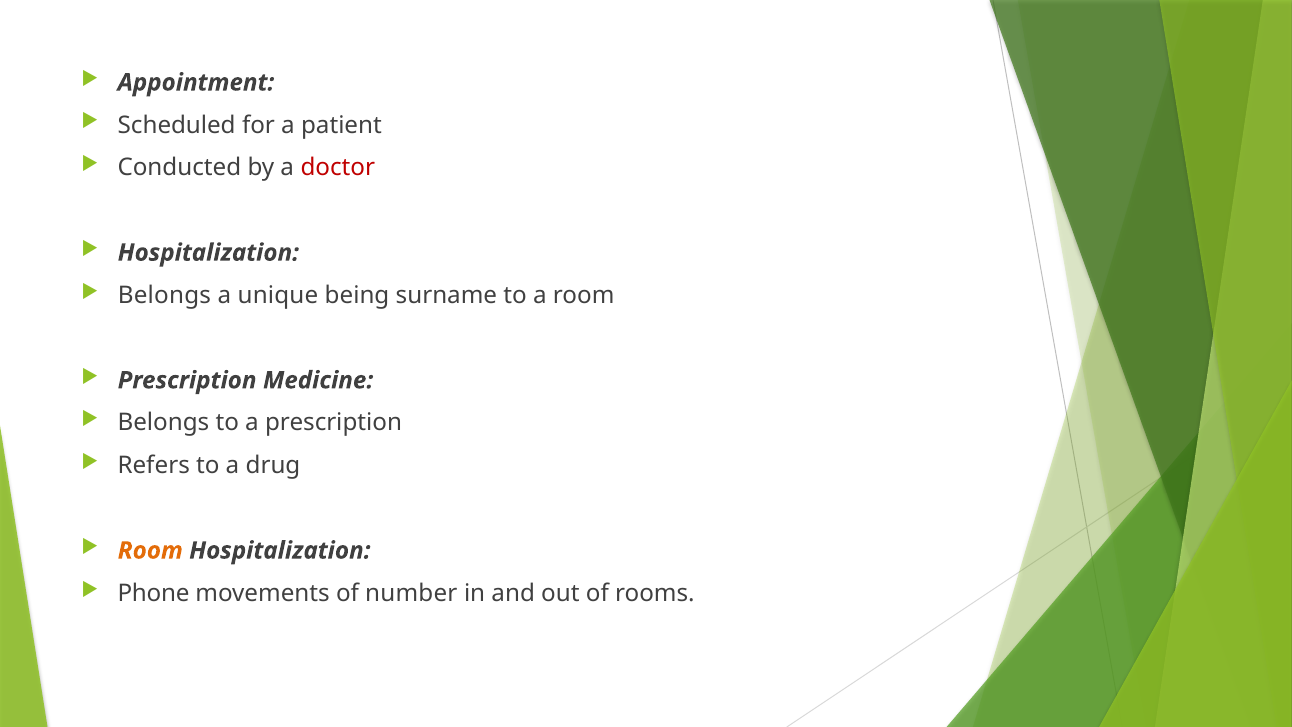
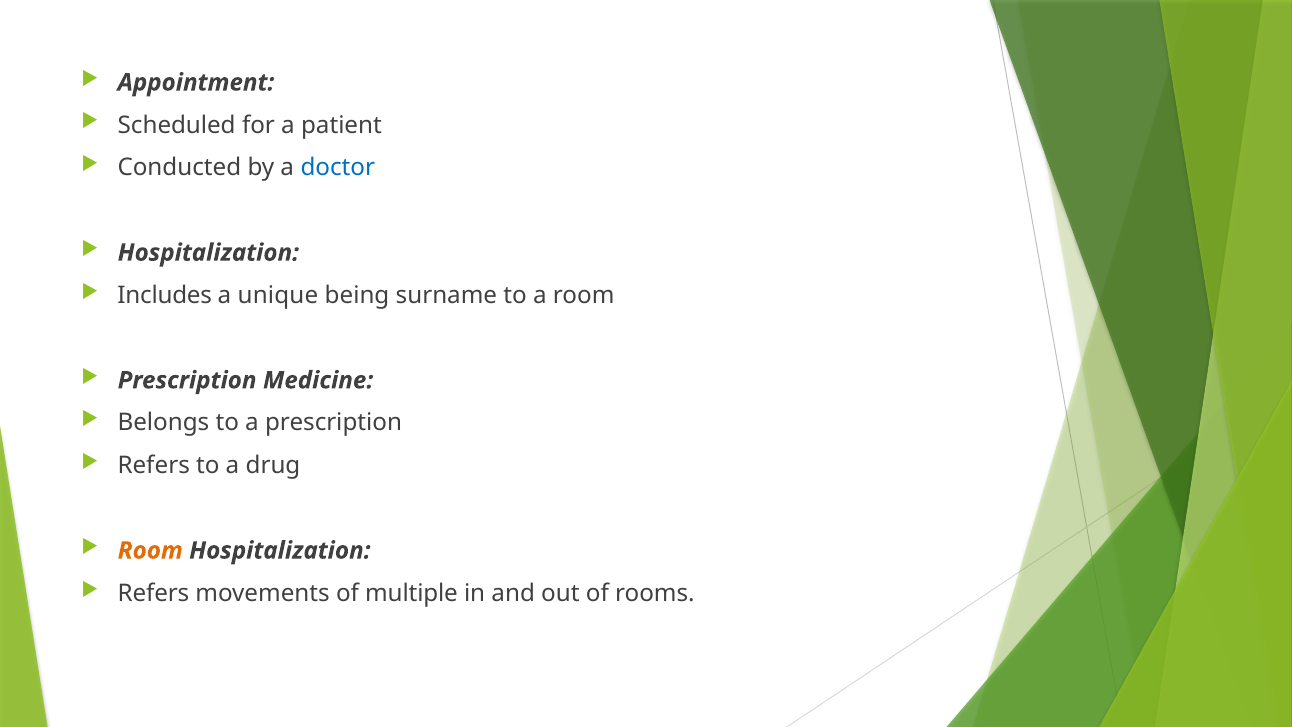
doctor colour: red -> blue
Belongs at (164, 295): Belongs -> Includes
Phone at (154, 593): Phone -> Refers
number: number -> multiple
